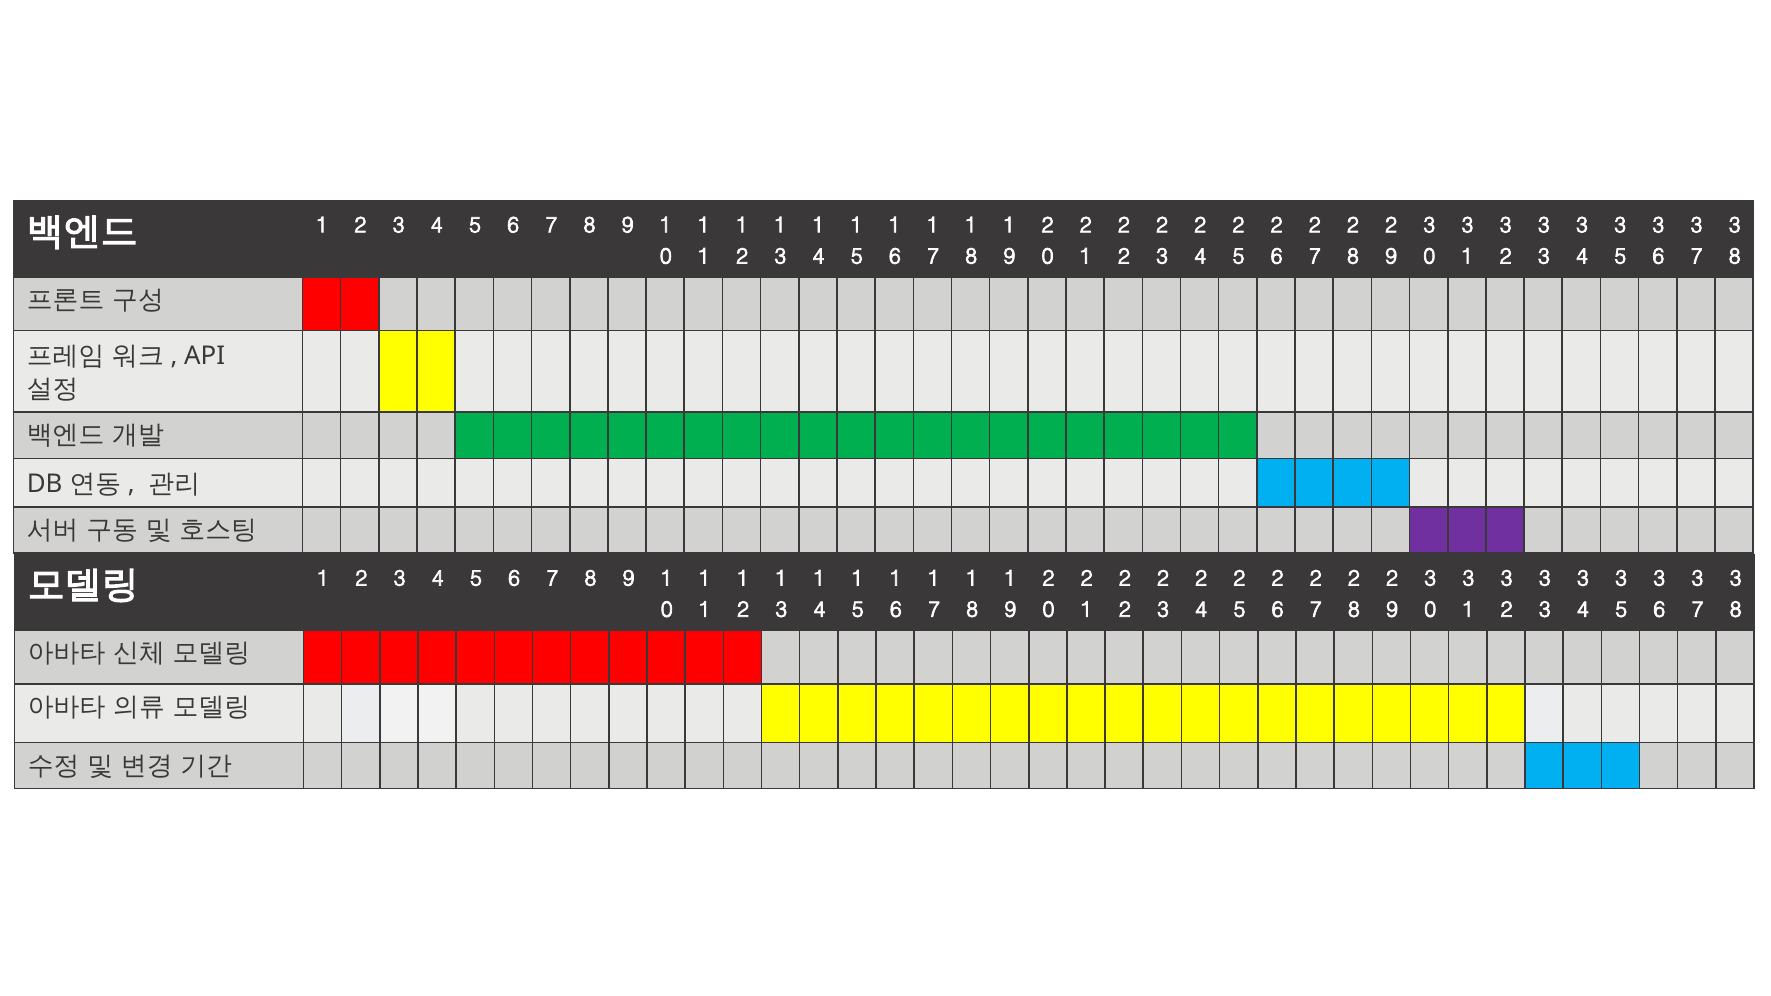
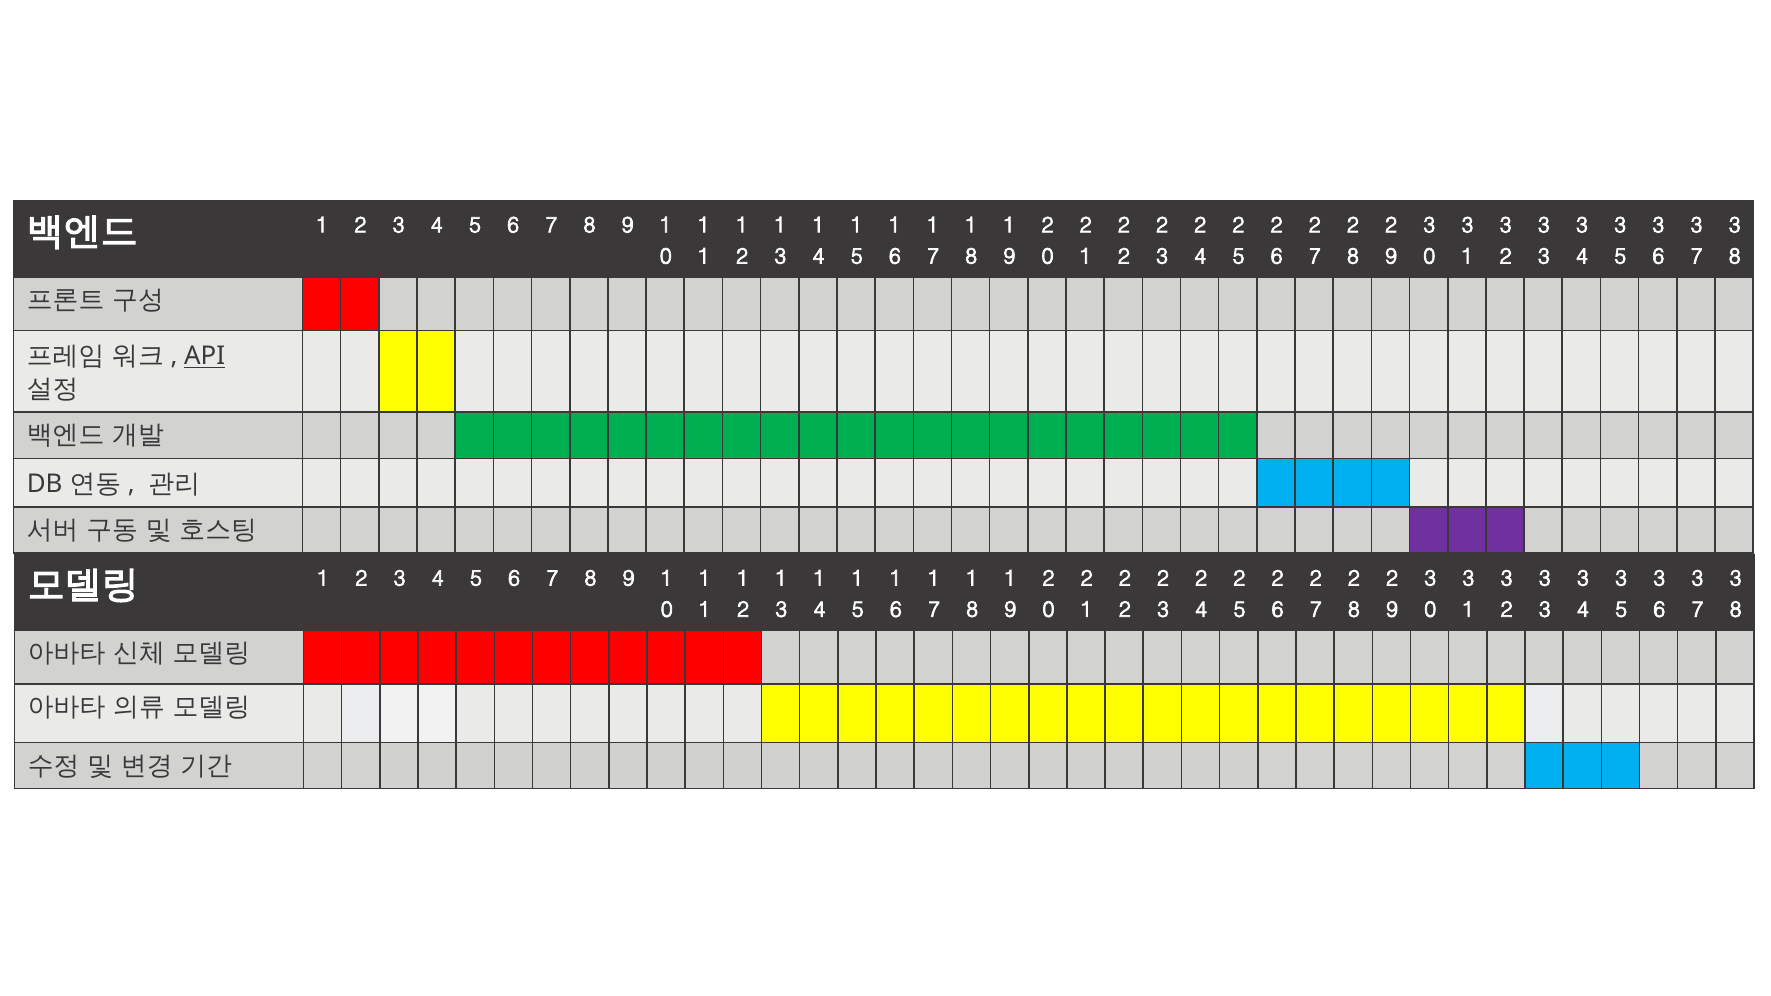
API underline: none -> present
